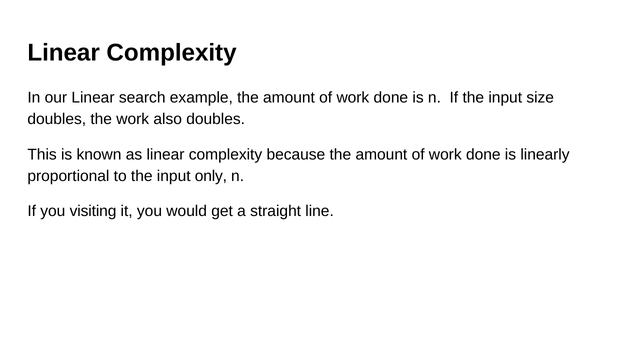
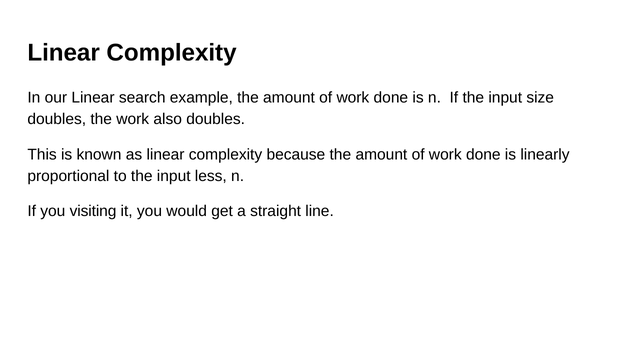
only: only -> less
